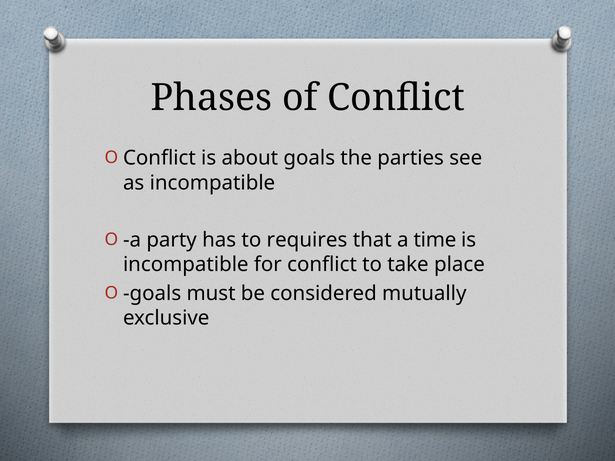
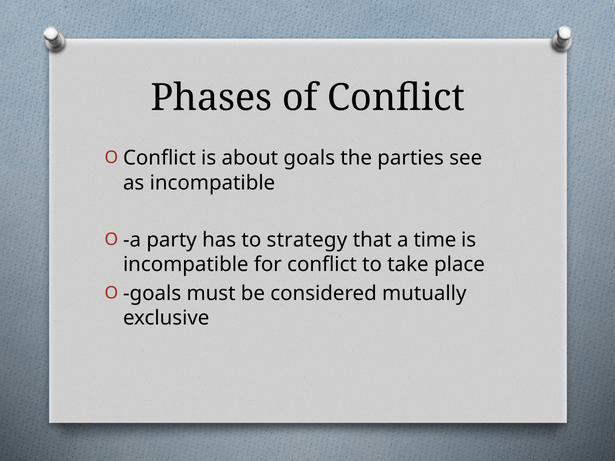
requires: requires -> strategy
